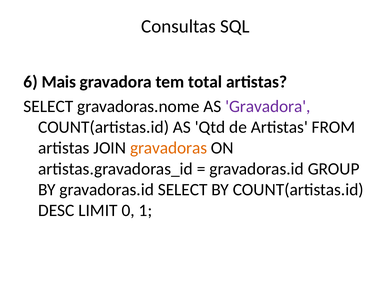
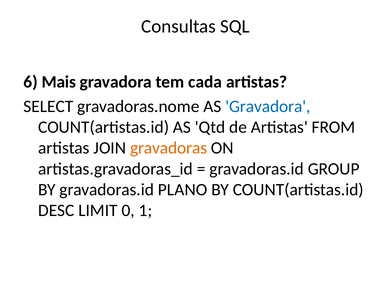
total: total -> cada
Gravadora at (268, 106) colour: purple -> blue
gravadoras.id SELECT: SELECT -> PLANO
